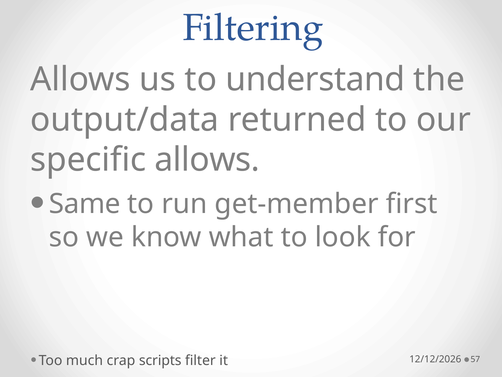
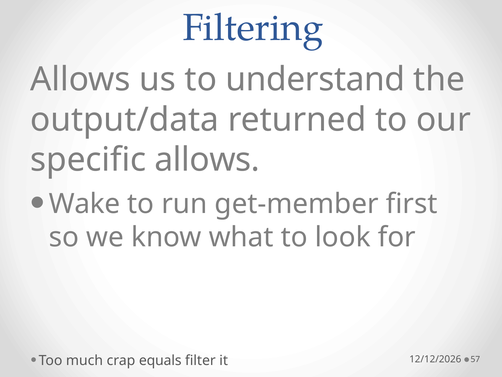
Same: Same -> Wake
scripts: scripts -> equals
